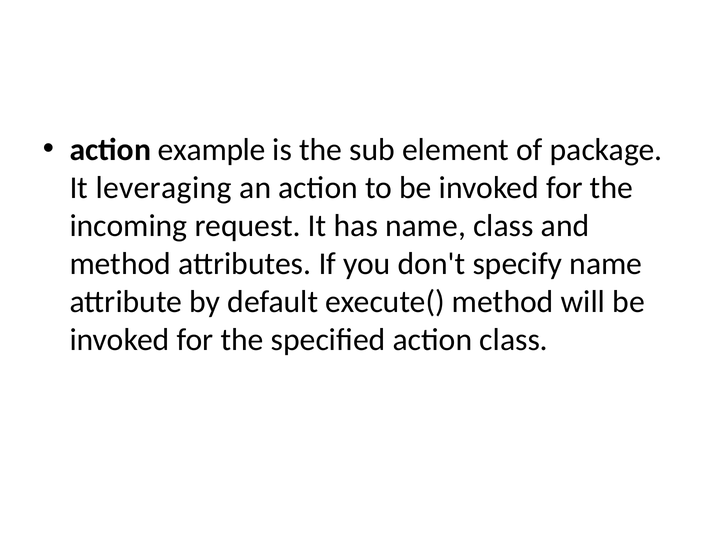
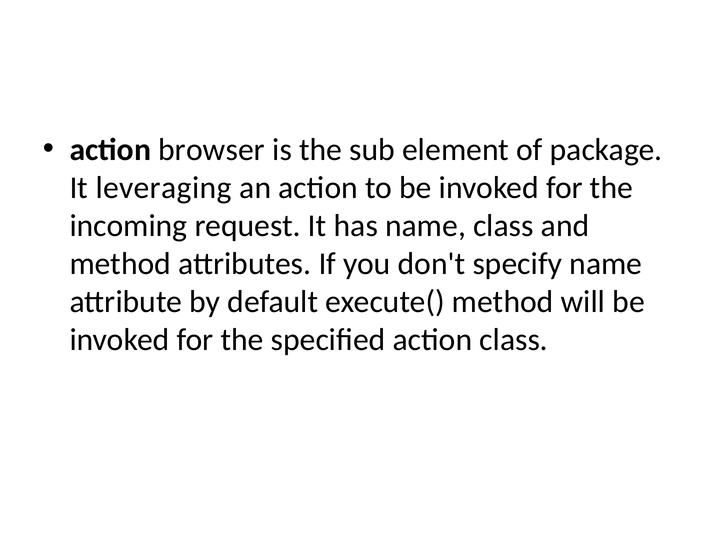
example: example -> browser
